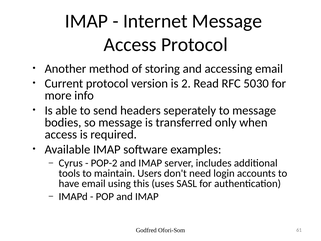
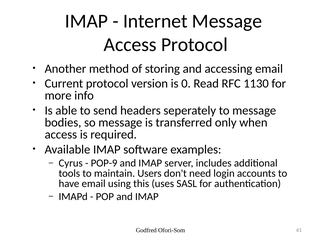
2: 2 -> 0
5030: 5030 -> 1130
POP-2: POP-2 -> POP-9
